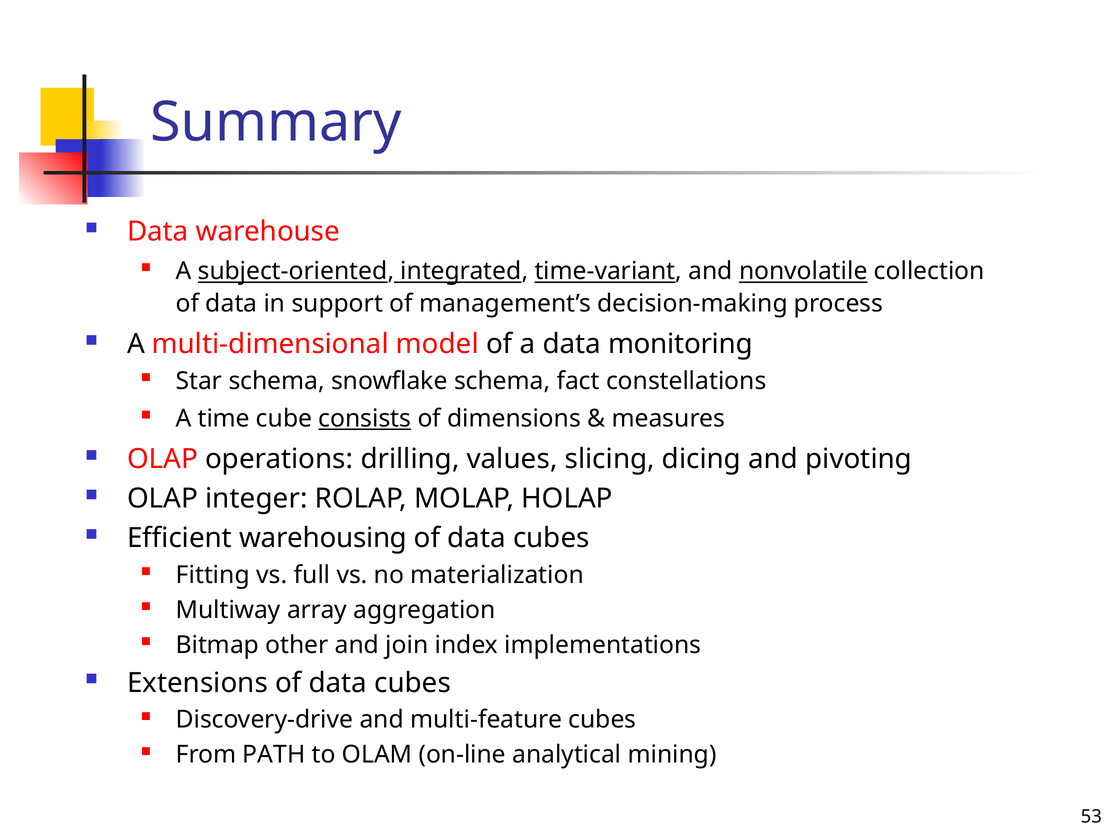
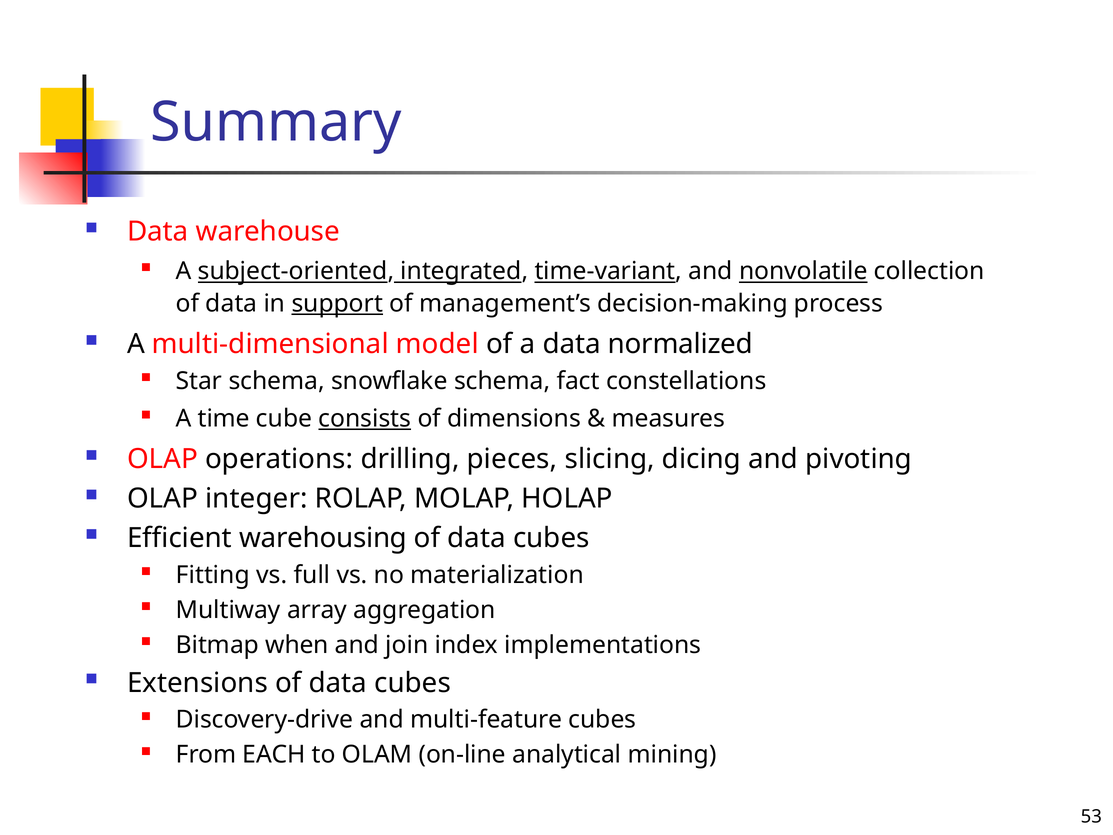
support underline: none -> present
monitoring: monitoring -> normalized
values: values -> pieces
other: other -> when
PATH: PATH -> EACH
